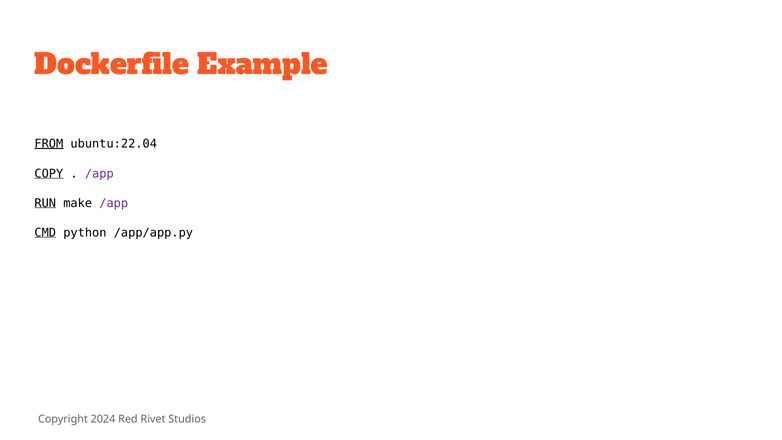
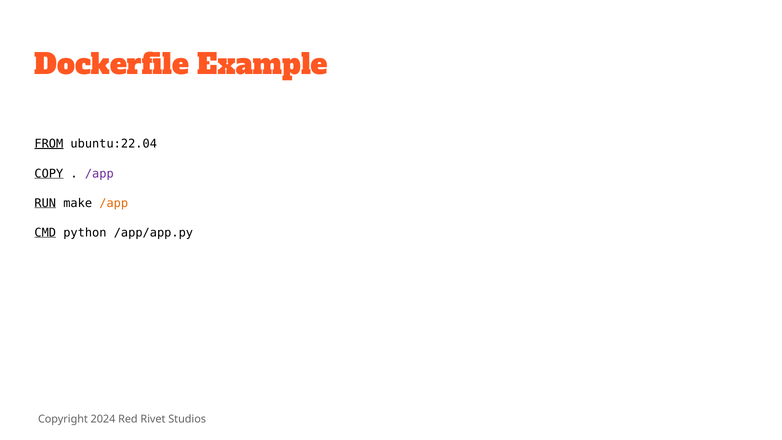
/app at (114, 203) colour: purple -> orange
